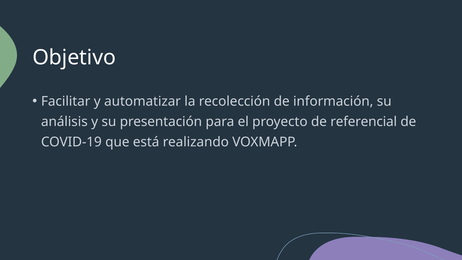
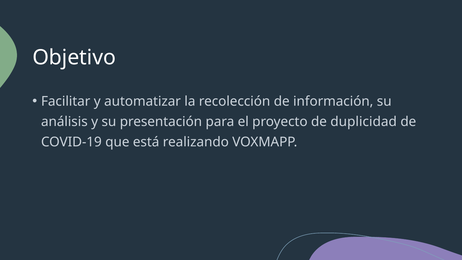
referencial: referencial -> duplicidad
